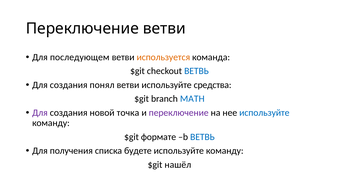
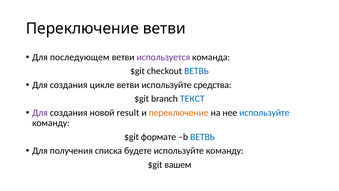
используется colour: orange -> purple
понял: понял -> цикле
MATH: MATH -> ТЕКСТ
точка: точка -> result
переключение at (179, 113) colour: purple -> orange
нашёл: нашёл -> вашем
